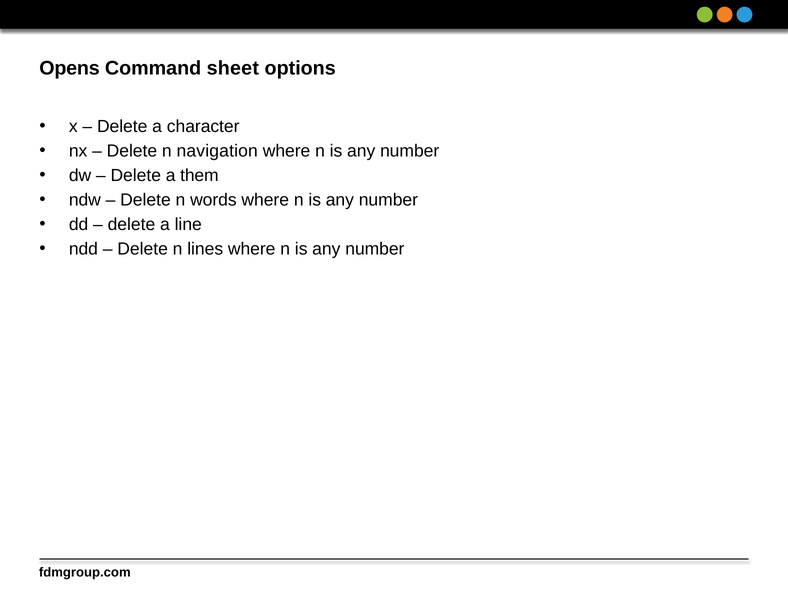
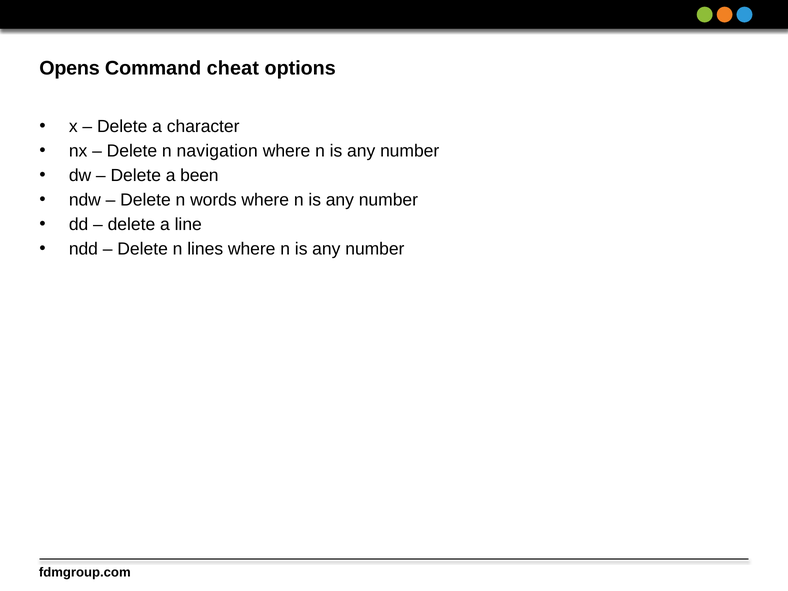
sheet: sheet -> cheat
them: them -> been
